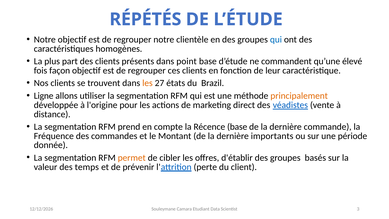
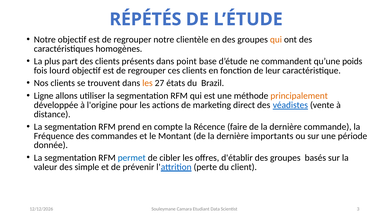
qui at (276, 40) colour: blue -> orange
élevé: élevé -> poids
façon: façon -> lourd
Récence base: base -> faire
permet colour: orange -> blue
temps: temps -> simple
